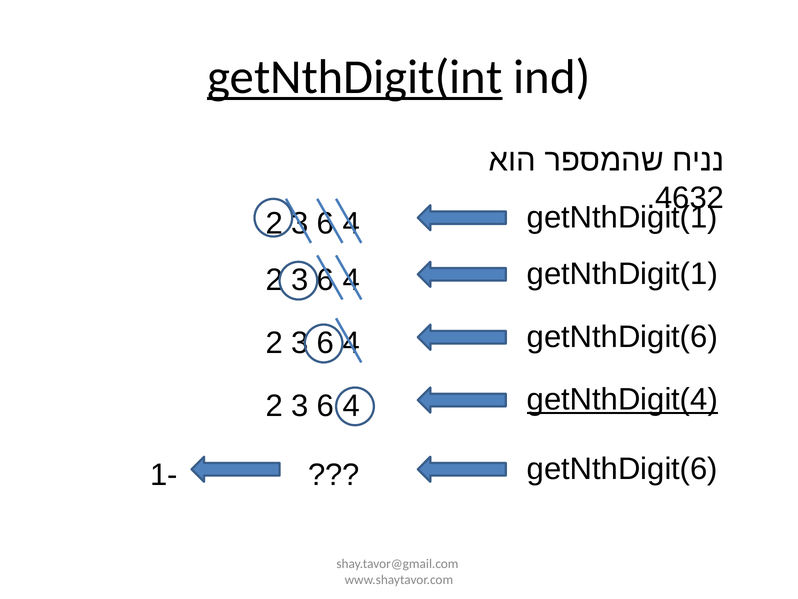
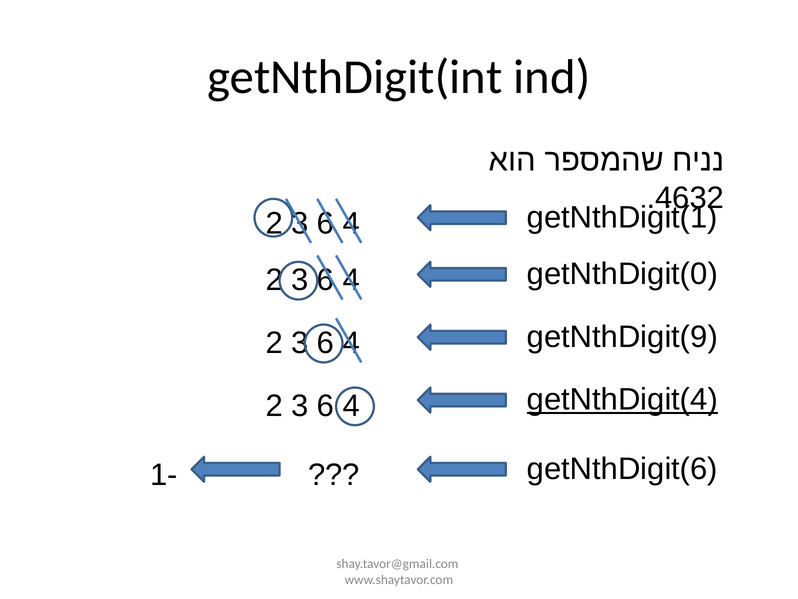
getNthDigit(int underline: present -> none
getNthDigit(1 at (622, 274): getNthDigit(1 -> getNthDigit(0
getNthDigit(6 at (622, 337): getNthDigit(6 -> getNthDigit(9
